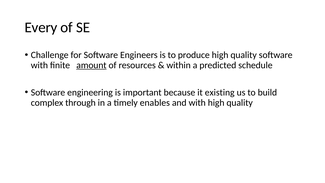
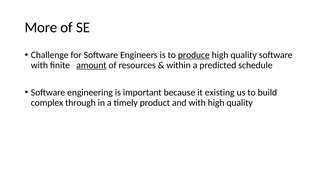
Every: Every -> More
produce underline: none -> present
enables: enables -> product
